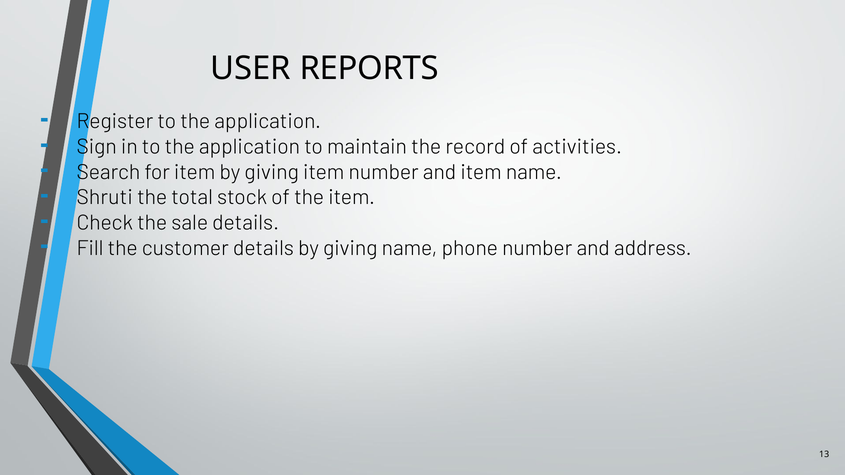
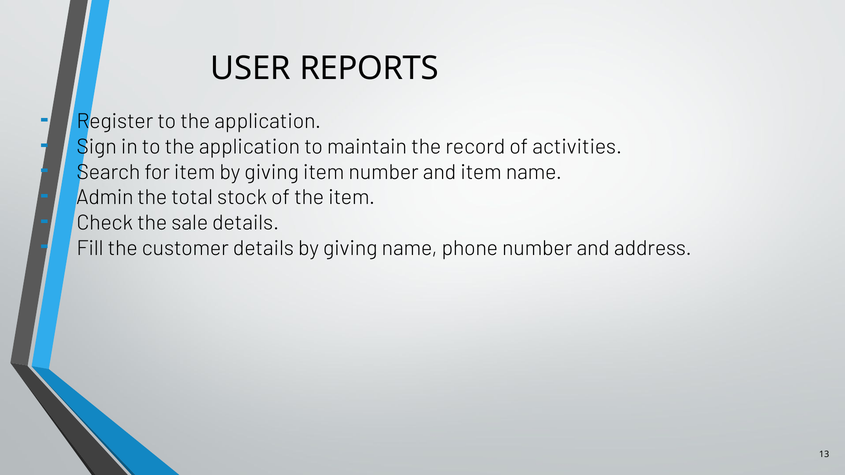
Shruti: Shruti -> Admin
